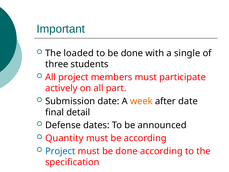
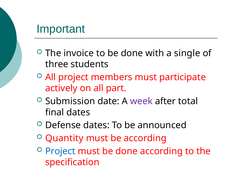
loaded: loaded -> invoice
week colour: orange -> purple
after date: date -> total
final detail: detail -> dates
